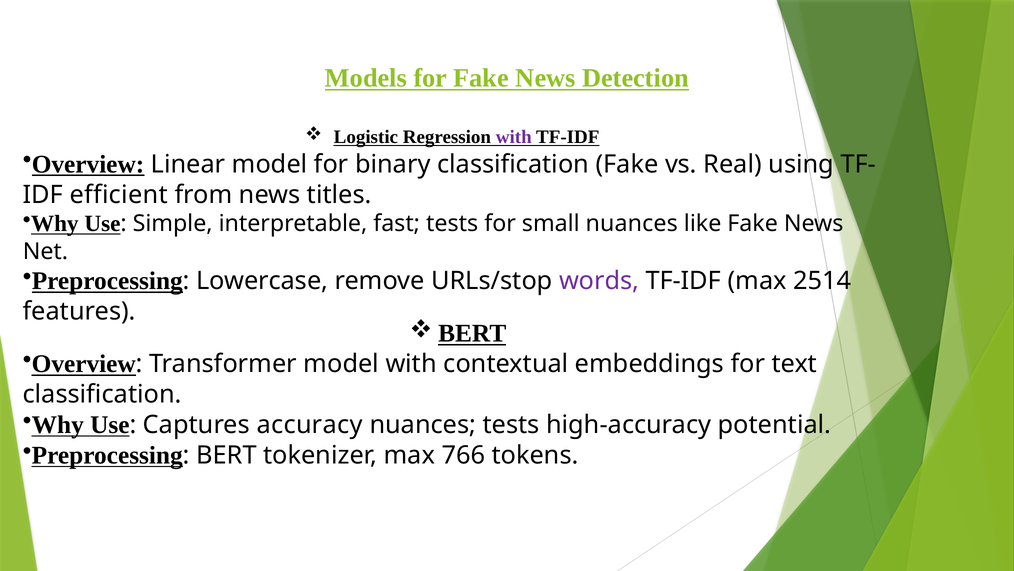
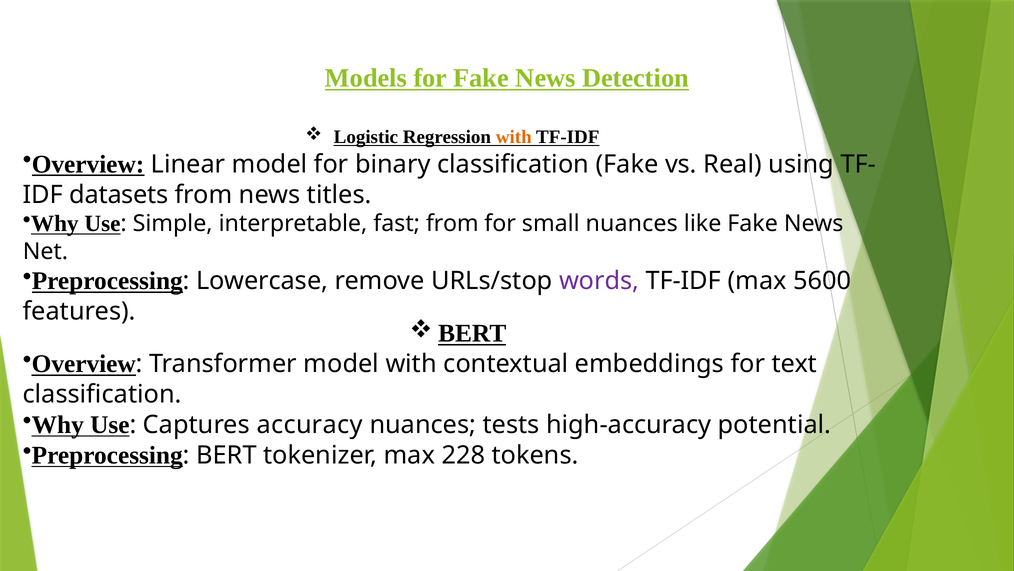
with at (514, 137) colour: purple -> orange
efficient: efficient -> datasets
fast tests: tests -> from
2514: 2514 -> 5600
766: 766 -> 228
